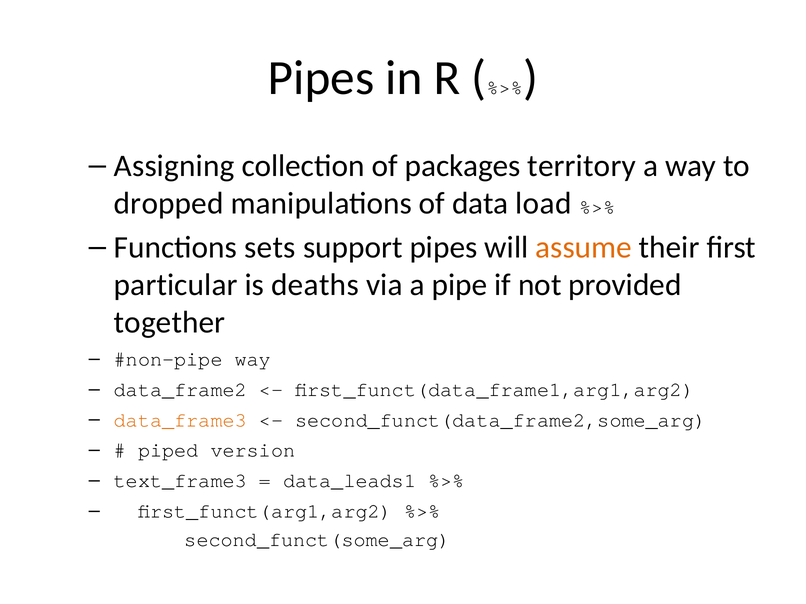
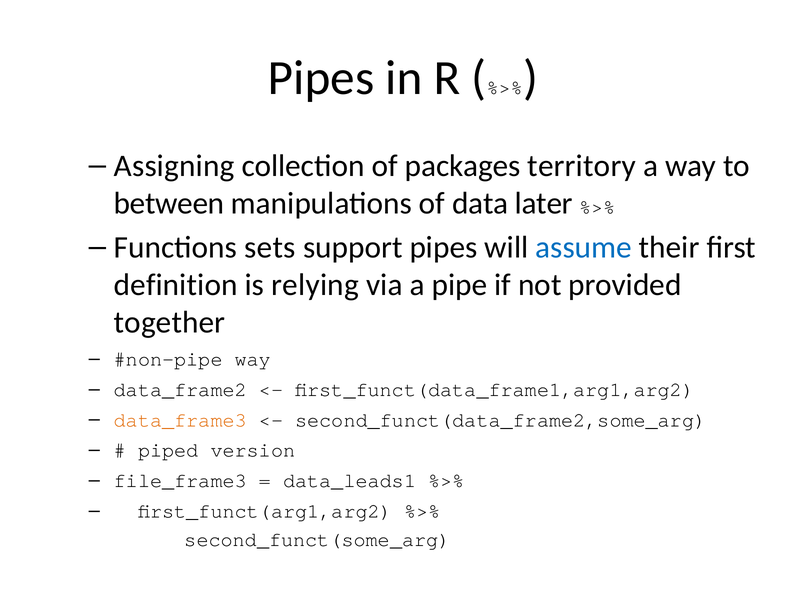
dropped: dropped -> between
load: load -> later
assume colour: orange -> blue
particular: particular -> definition
deaths: deaths -> relying
text_frame3: text_frame3 -> file_frame3
